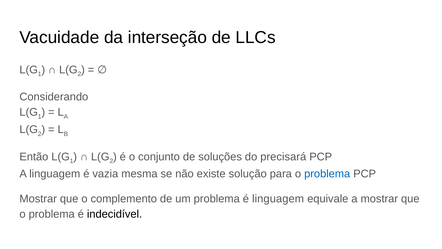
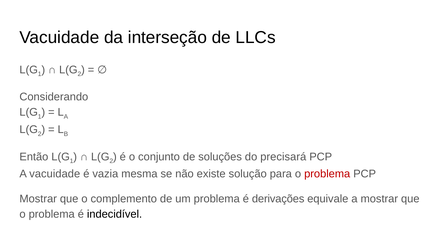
A linguagem: linguagem -> vacuidade
problema at (327, 174) colour: blue -> red
é linguagem: linguagem -> derivações
